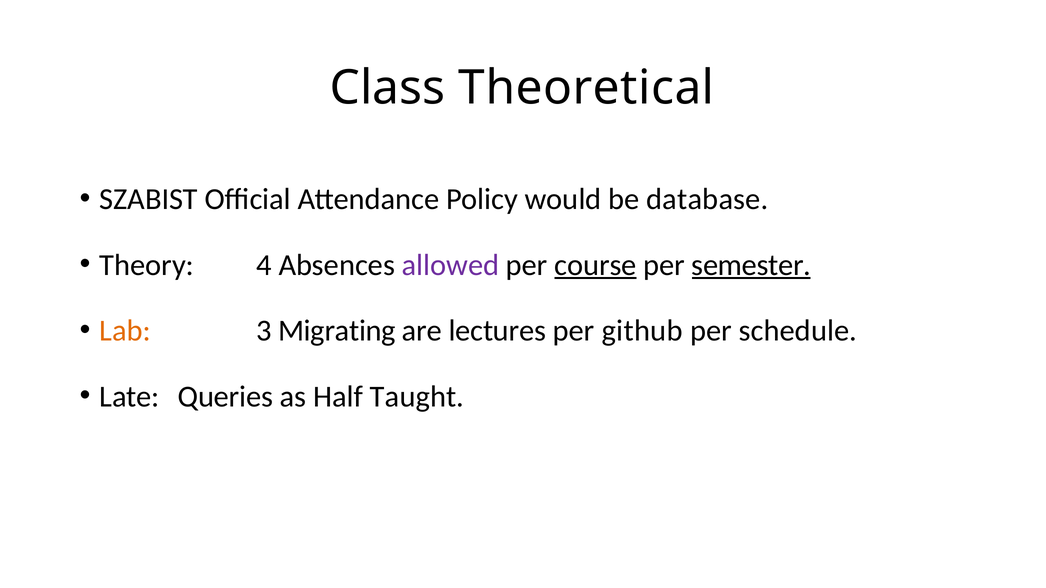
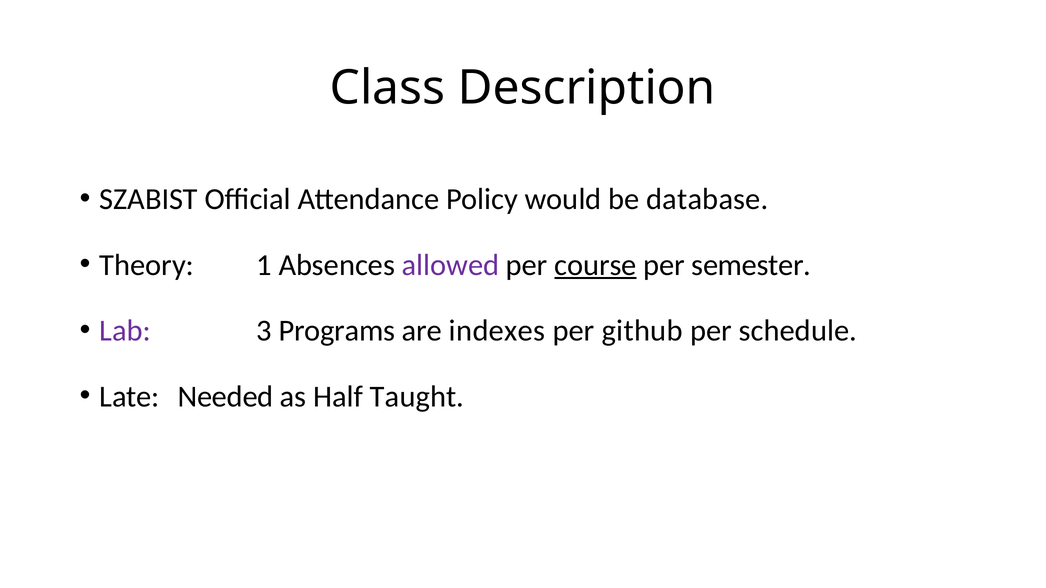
Theoretical: Theoretical -> Description
4: 4 -> 1
semester underline: present -> none
Lab colour: orange -> purple
Migrating: Migrating -> Programs
lectures: lectures -> indexes
Queries: Queries -> Needed
